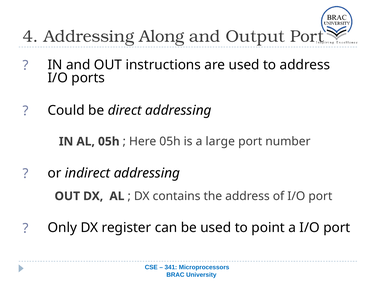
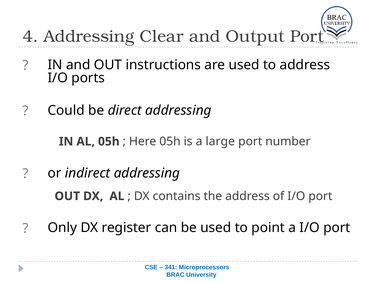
Along: Along -> Clear
